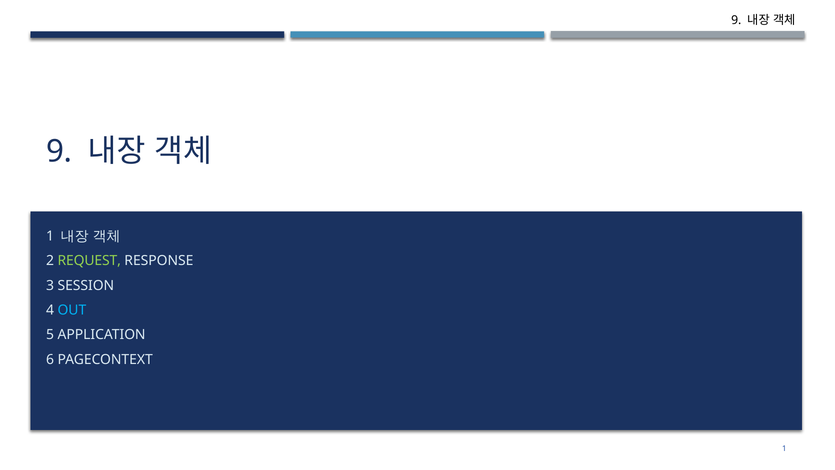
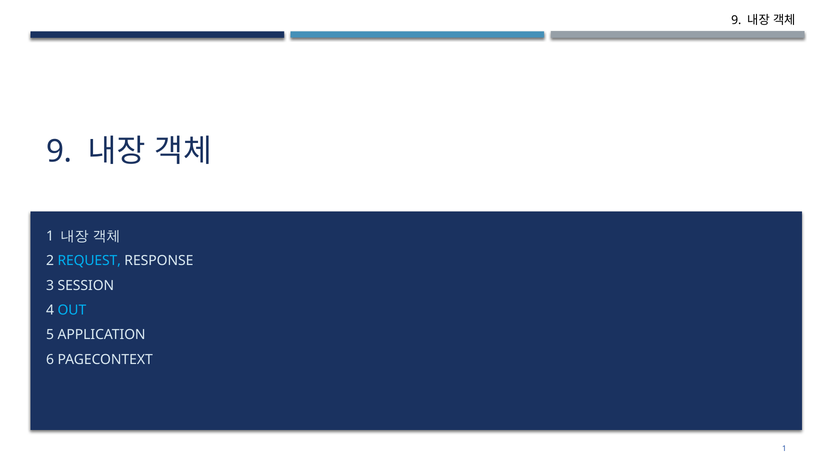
REQUEST colour: light green -> light blue
